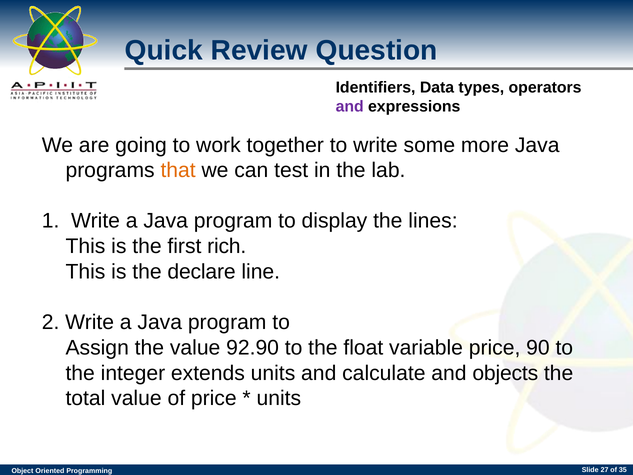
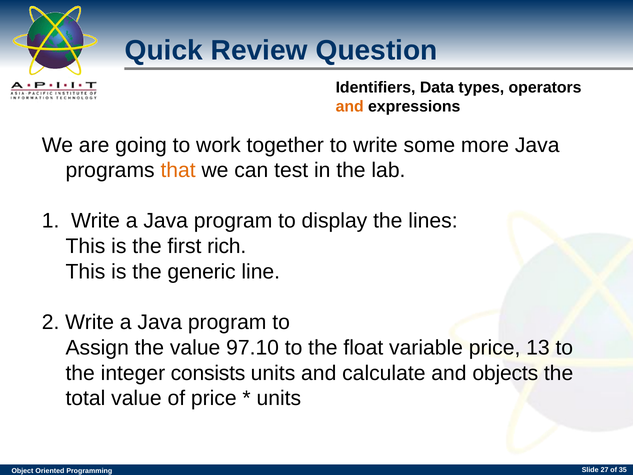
and at (350, 106) colour: purple -> orange
declare: declare -> generic
92.90: 92.90 -> 97.10
90: 90 -> 13
extends: extends -> consists
